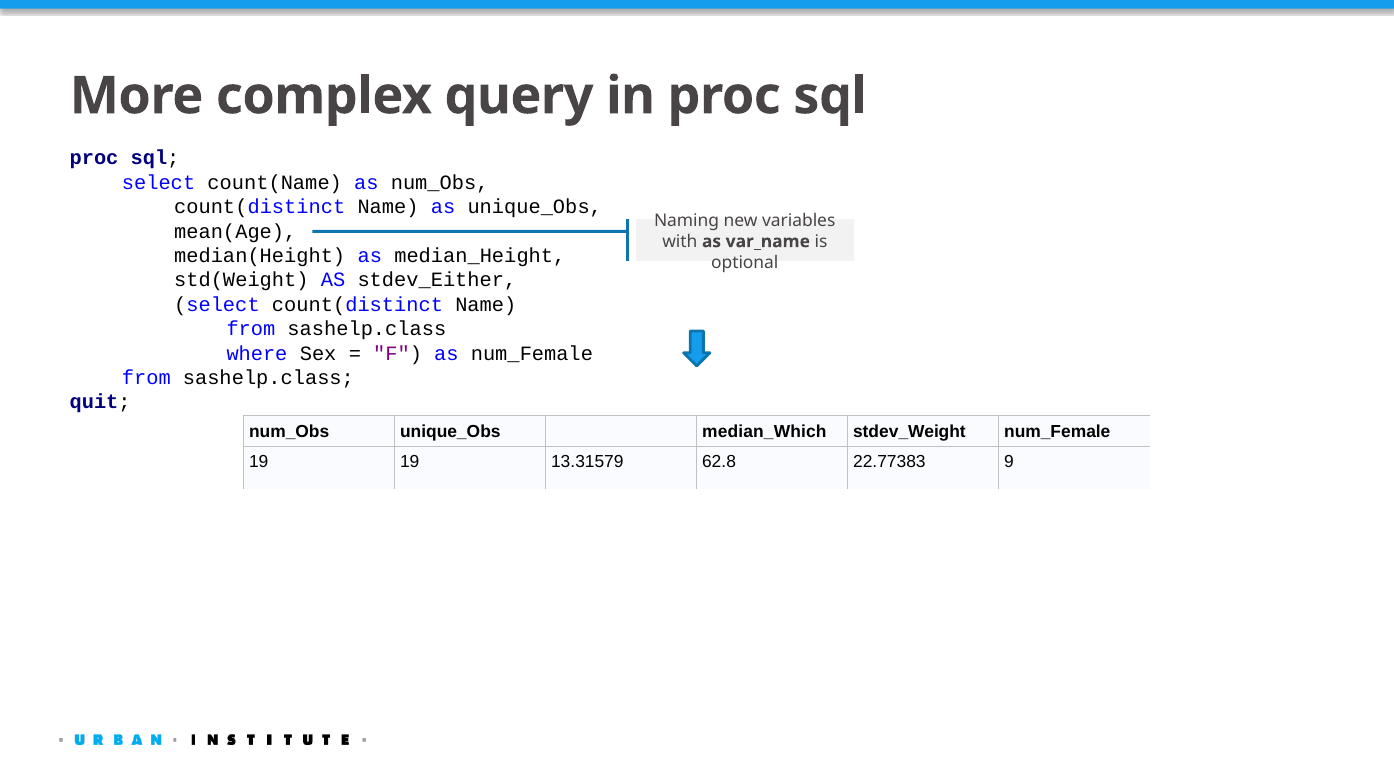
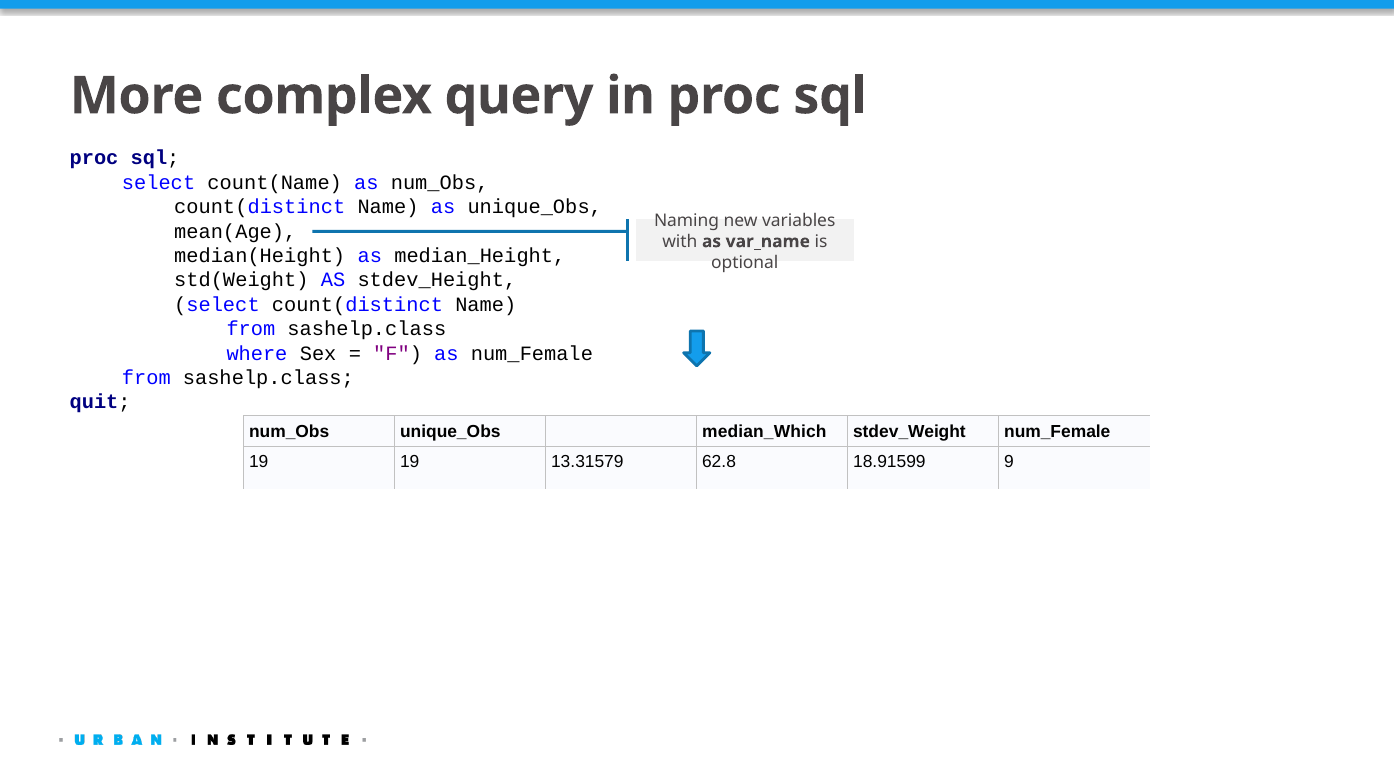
stdev_Either: stdev_Either -> stdev_Height
22.77383: 22.77383 -> 18.91599
